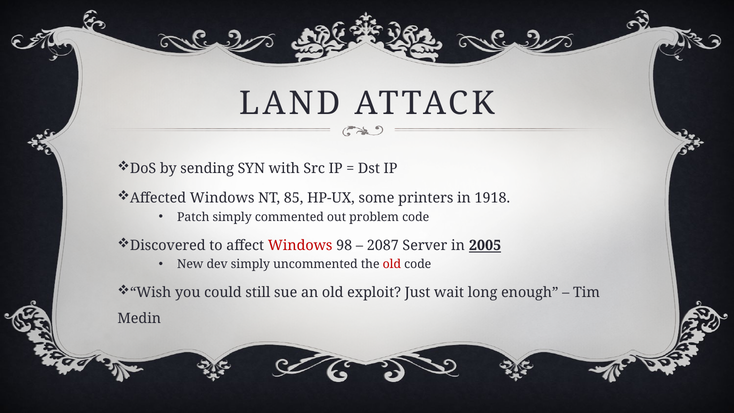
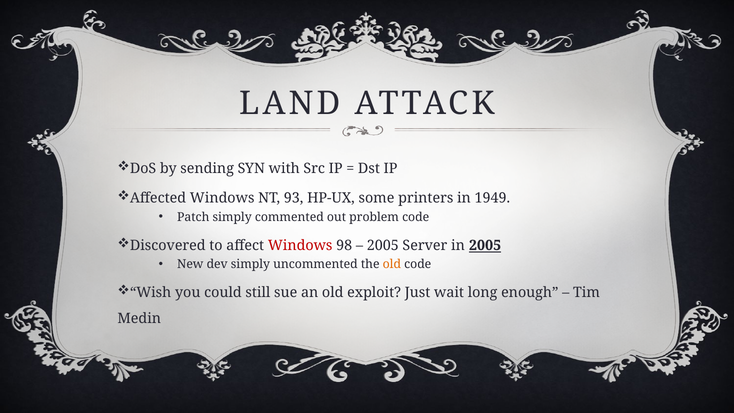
85: 85 -> 93
1918: 1918 -> 1949
2087 at (383, 245): 2087 -> 2005
old at (392, 264) colour: red -> orange
